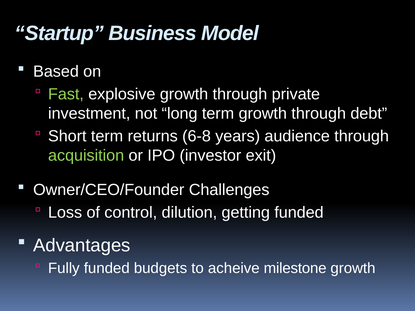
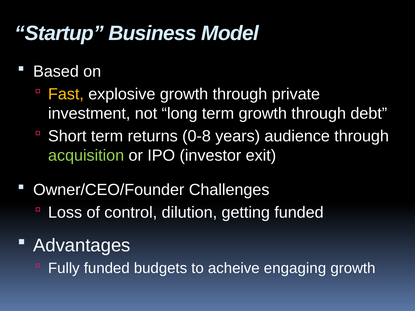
Fast colour: light green -> yellow
6-8: 6-8 -> 0-8
milestone: milestone -> engaging
